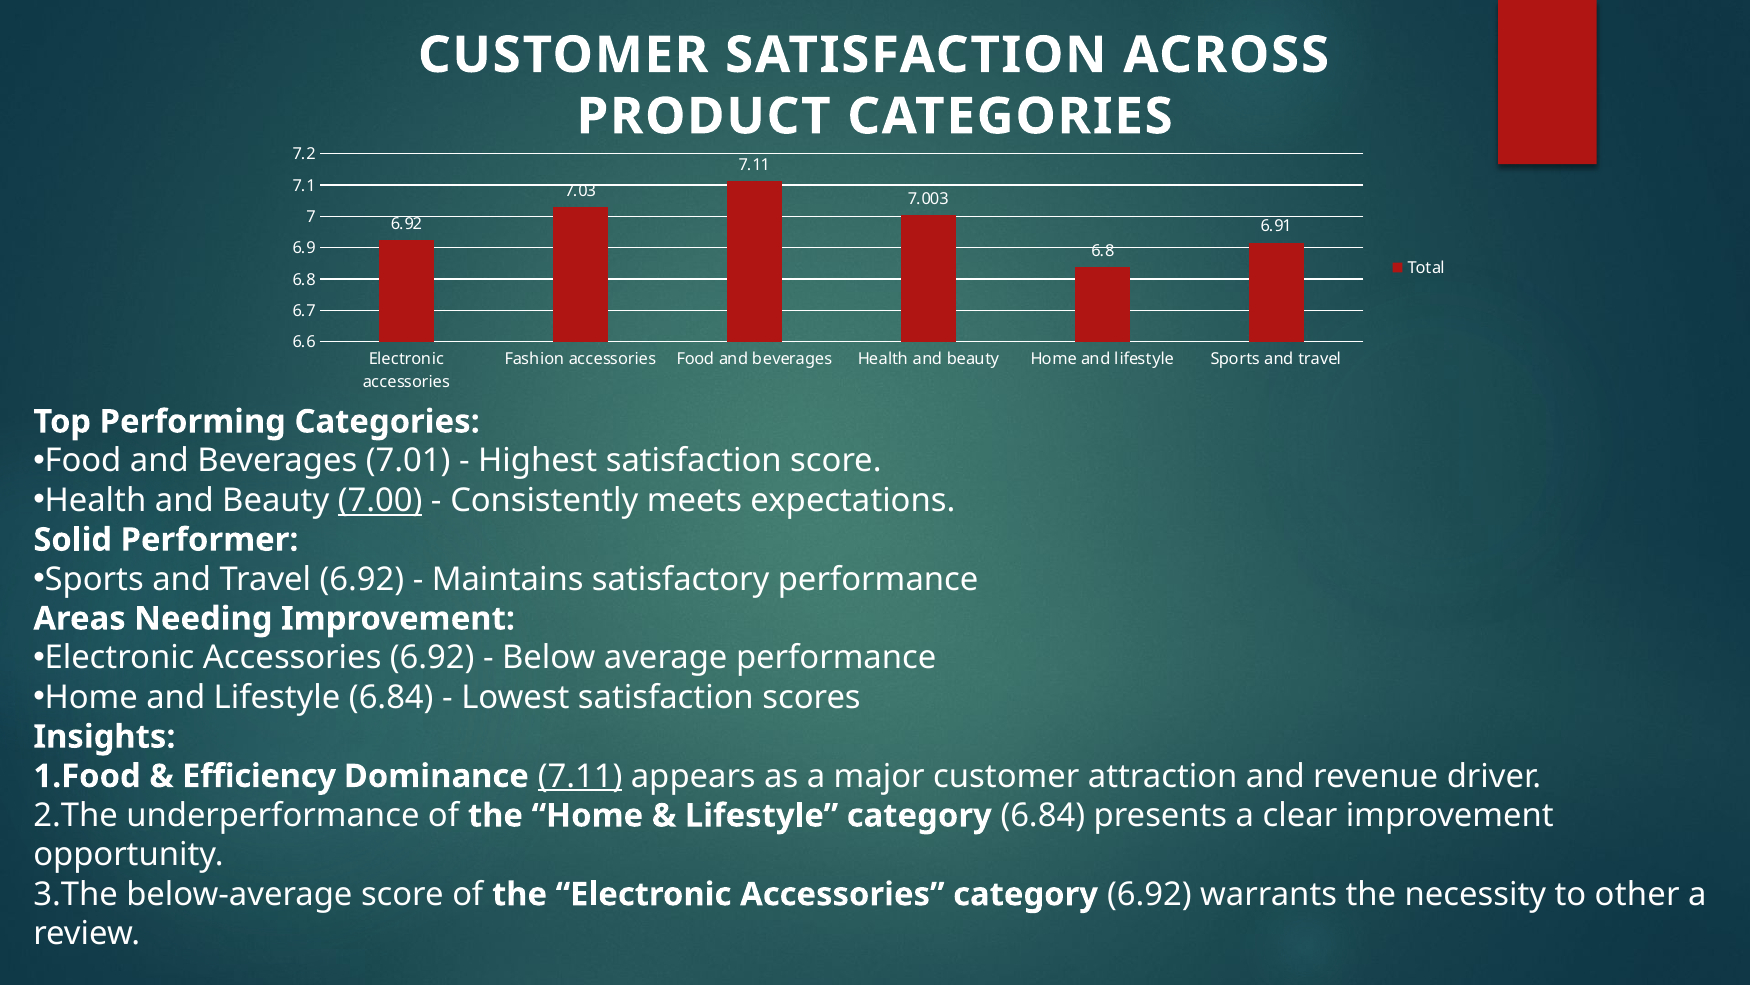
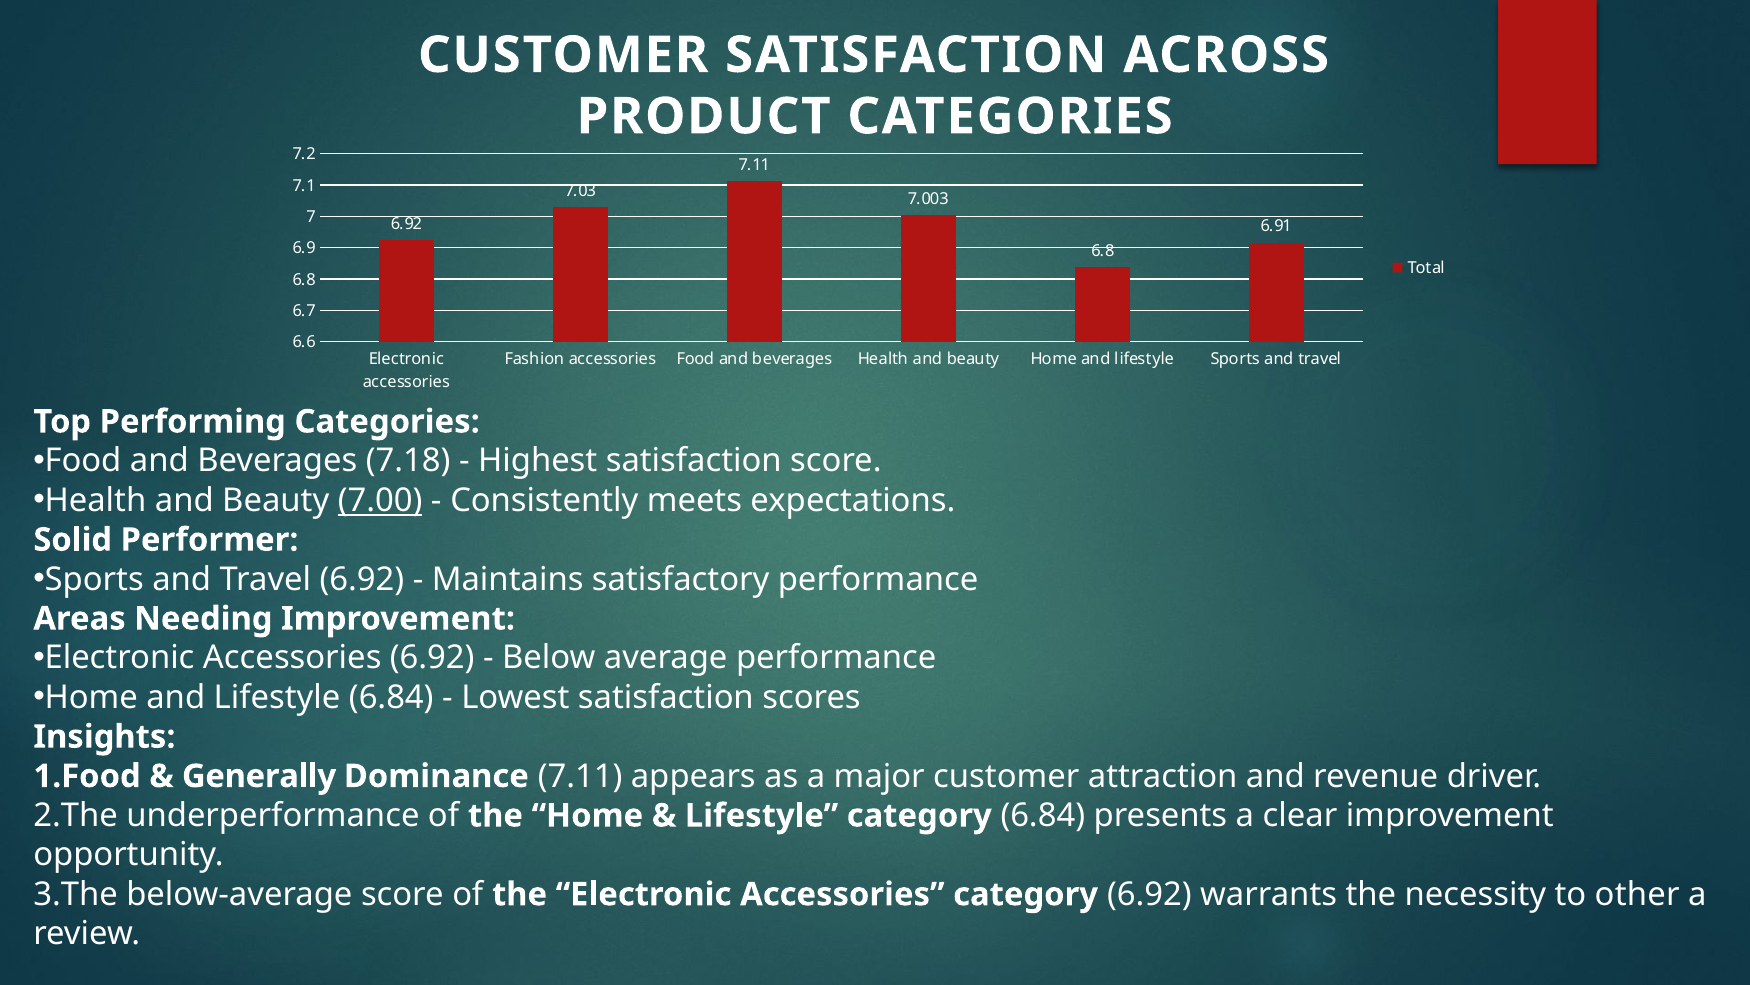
7.01: 7.01 -> 7.18
Efficiency: Efficiency -> Generally
7.11 at (580, 776) underline: present -> none
